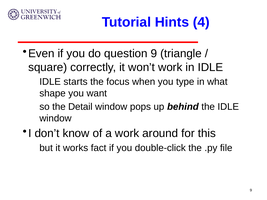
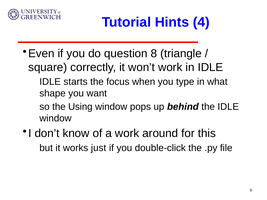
question 9: 9 -> 8
Detail: Detail -> Using
fact: fact -> just
